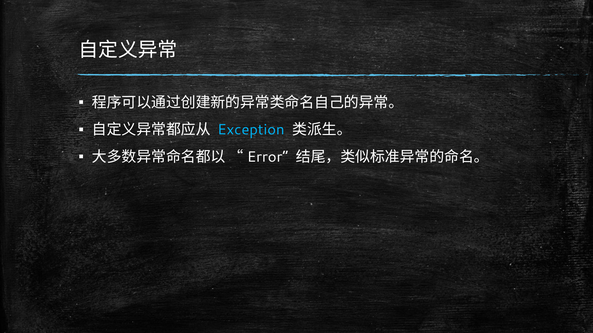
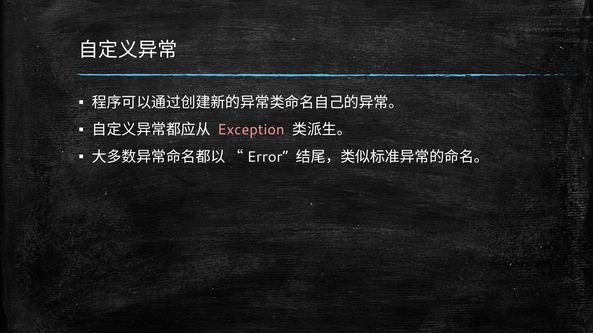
Exception colour: light blue -> pink
